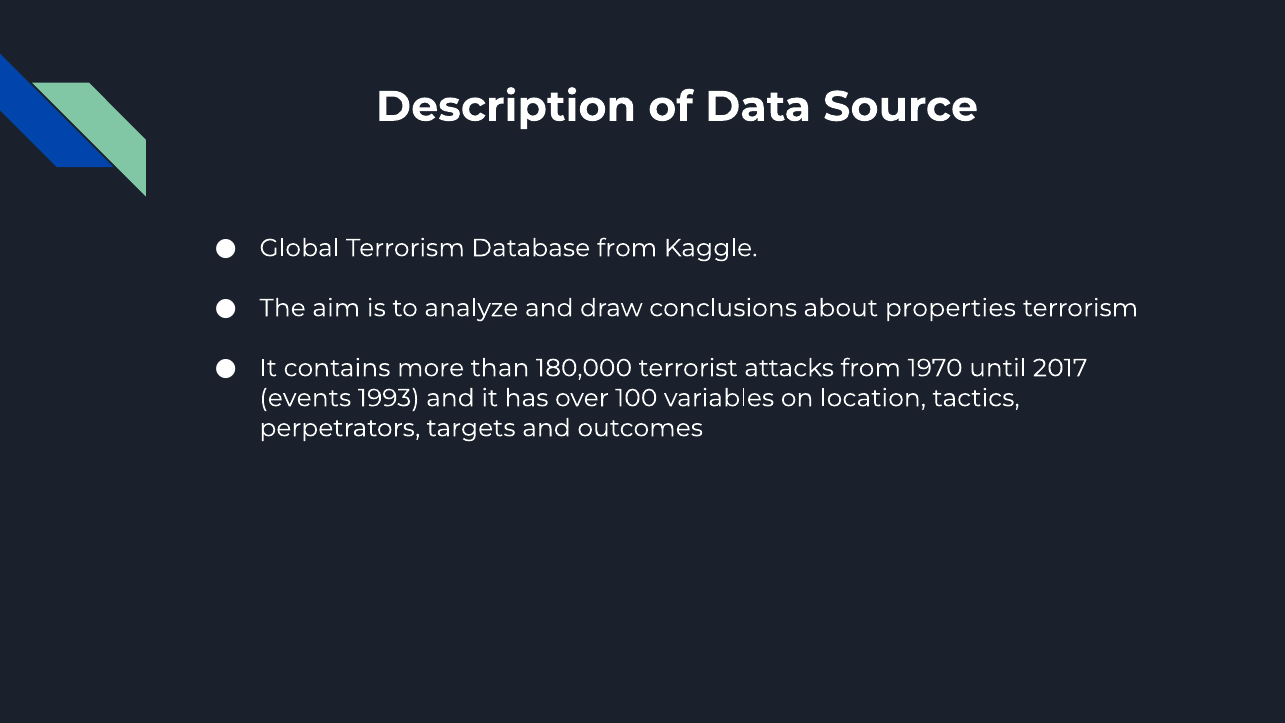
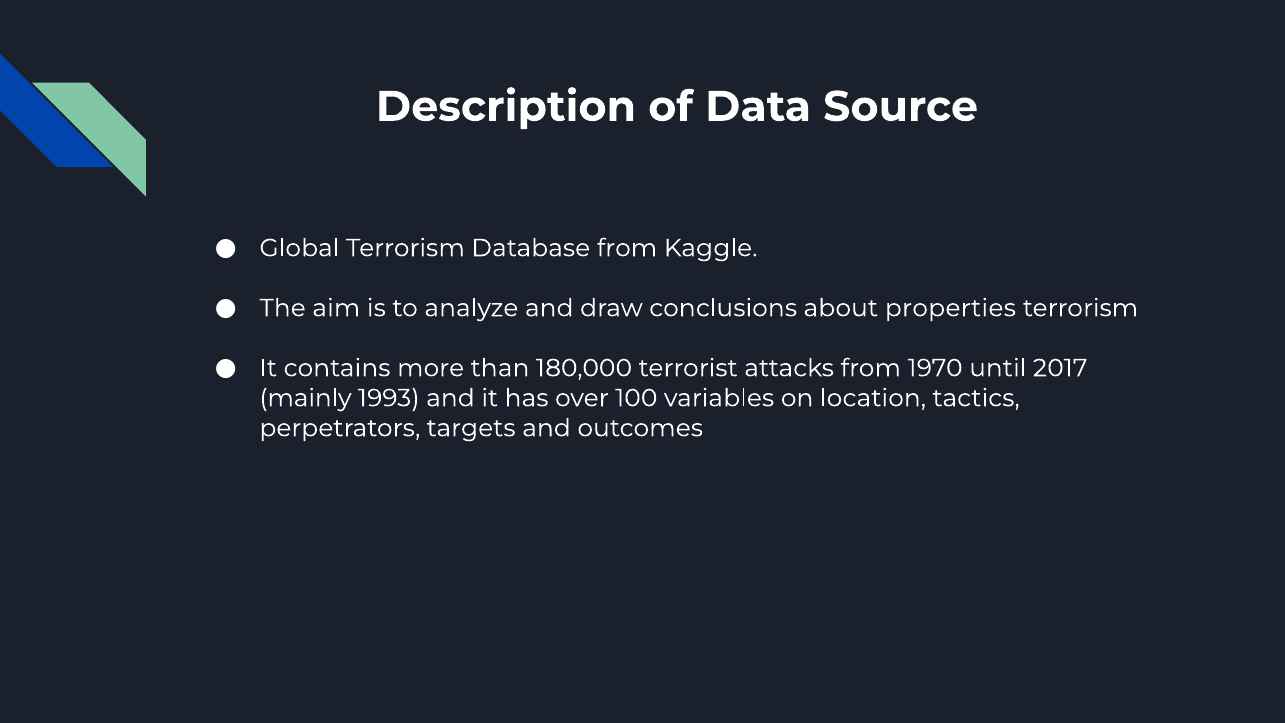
events: events -> mainly
